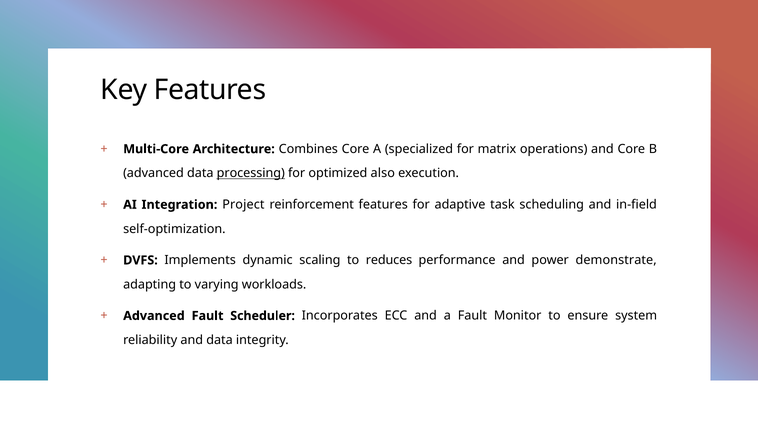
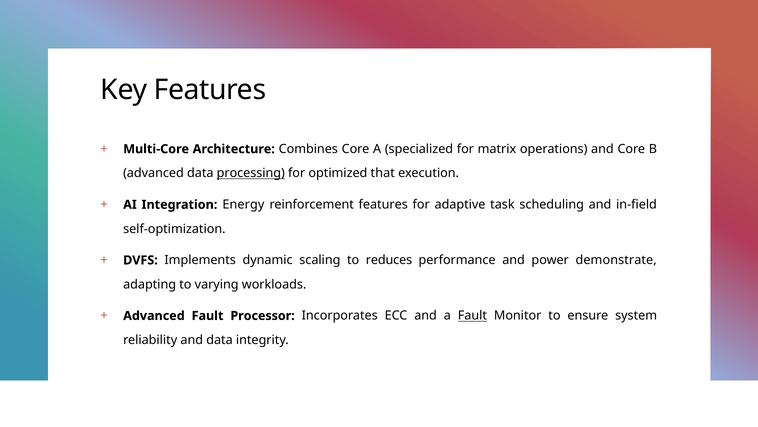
also: also -> that
Project: Project -> Energy
Scheduler: Scheduler -> Processor
Fault at (472, 315) underline: none -> present
